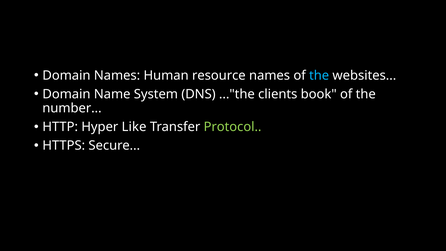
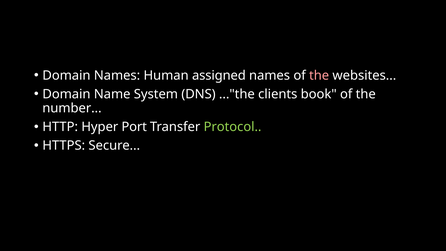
resource: resource -> assigned
the at (319, 75) colour: light blue -> pink
Like: Like -> Port
